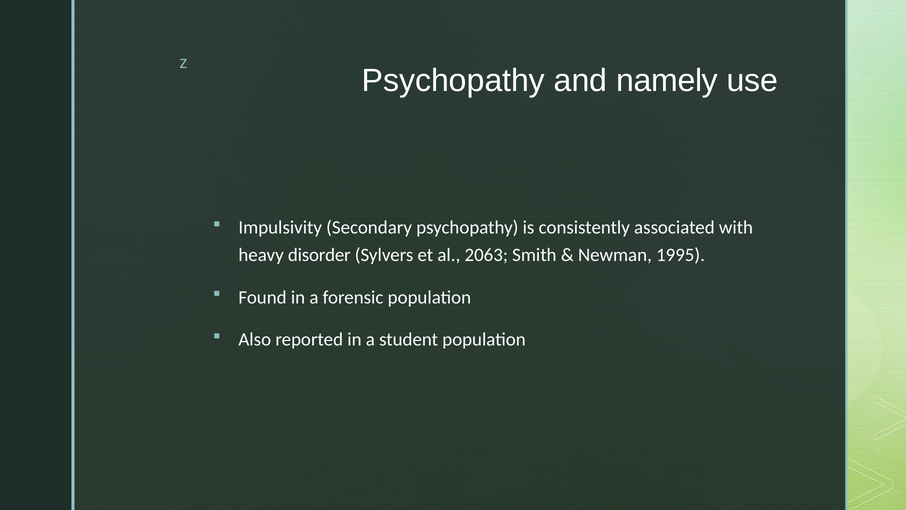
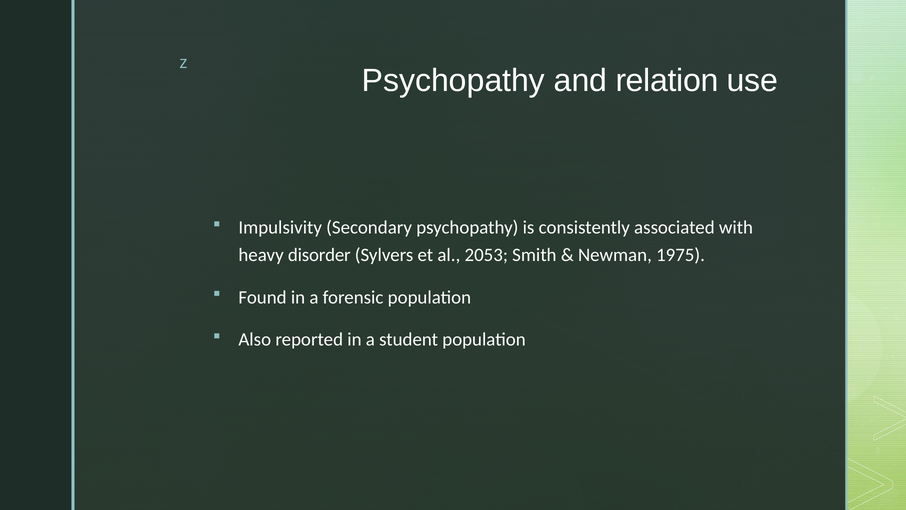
namely: namely -> relation
2063: 2063 -> 2053
1995: 1995 -> 1975
